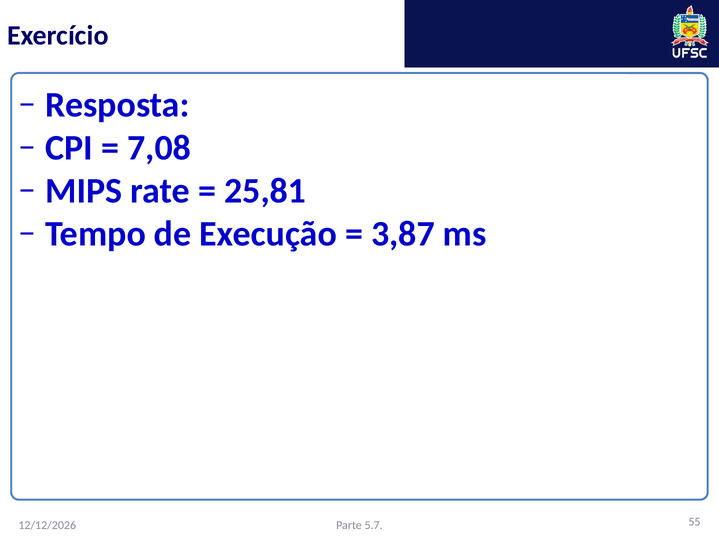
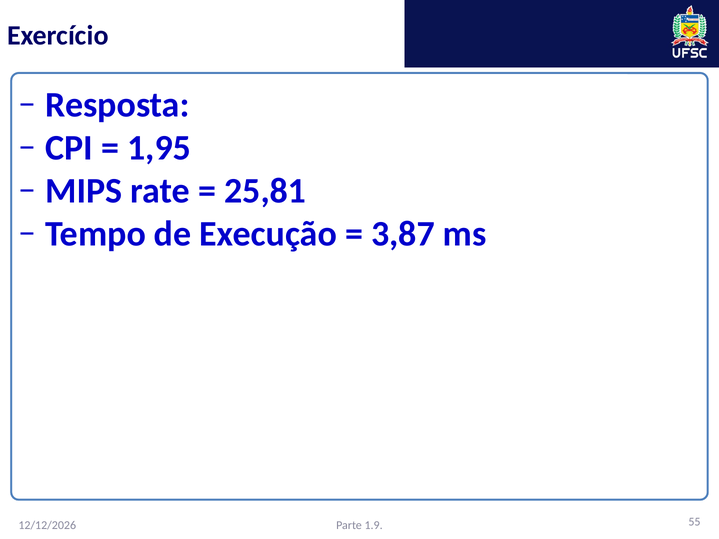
7,08: 7,08 -> 1,95
5.7: 5.7 -> 1.9
